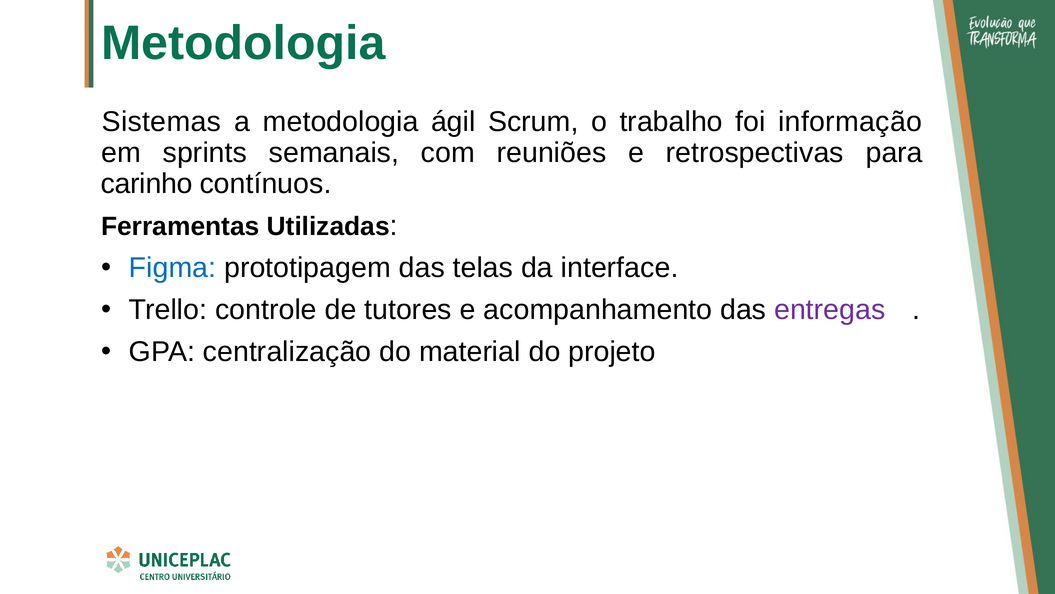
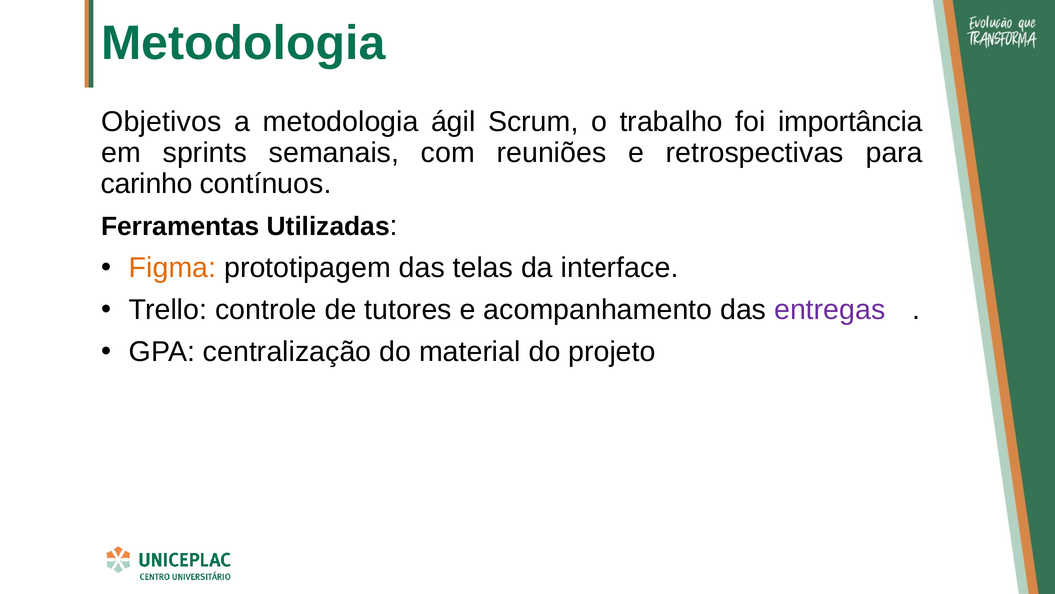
Sistemas: Sistemas -> Objetivos
informação: informação -> importância
Figma colour: blue -> orange
